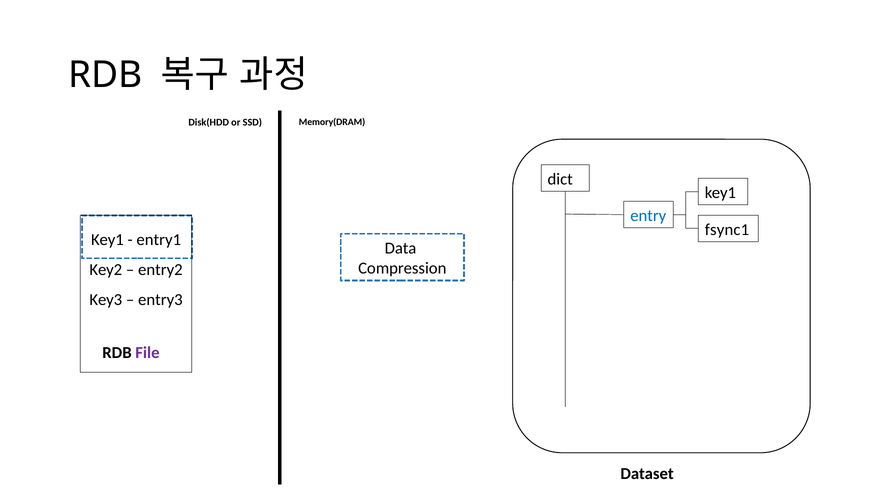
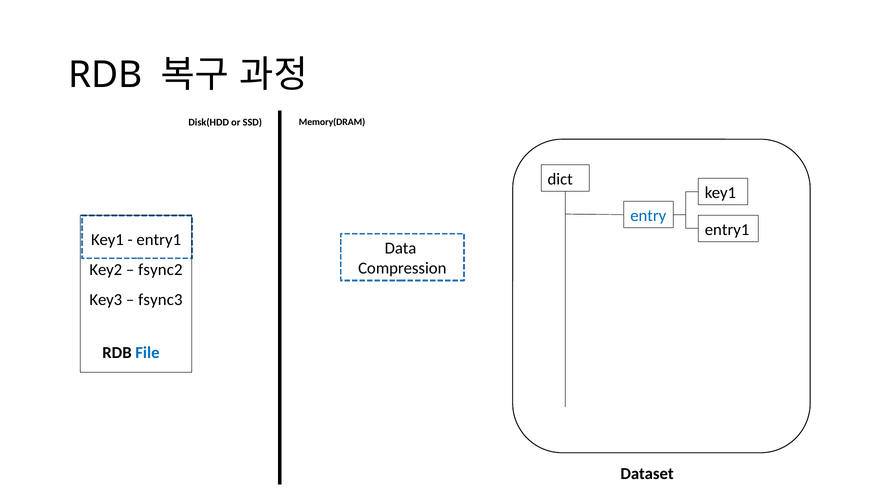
fsync1 at (727, 229): fsync1 -> entry1
entry2: entry2 -> fsync2
entry3: entry3 -> fsync3
File colour: purple -> blue
